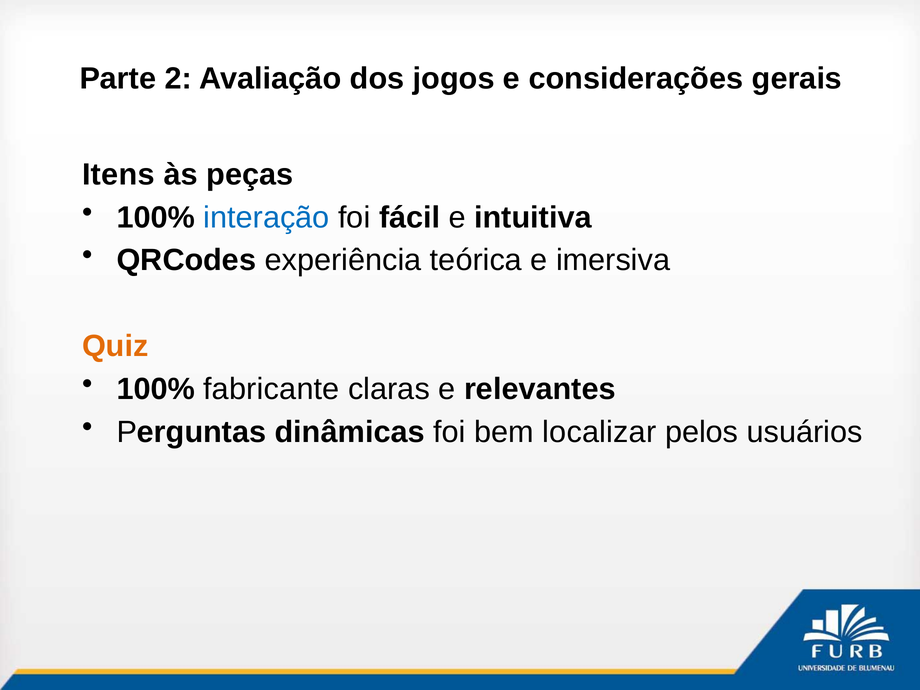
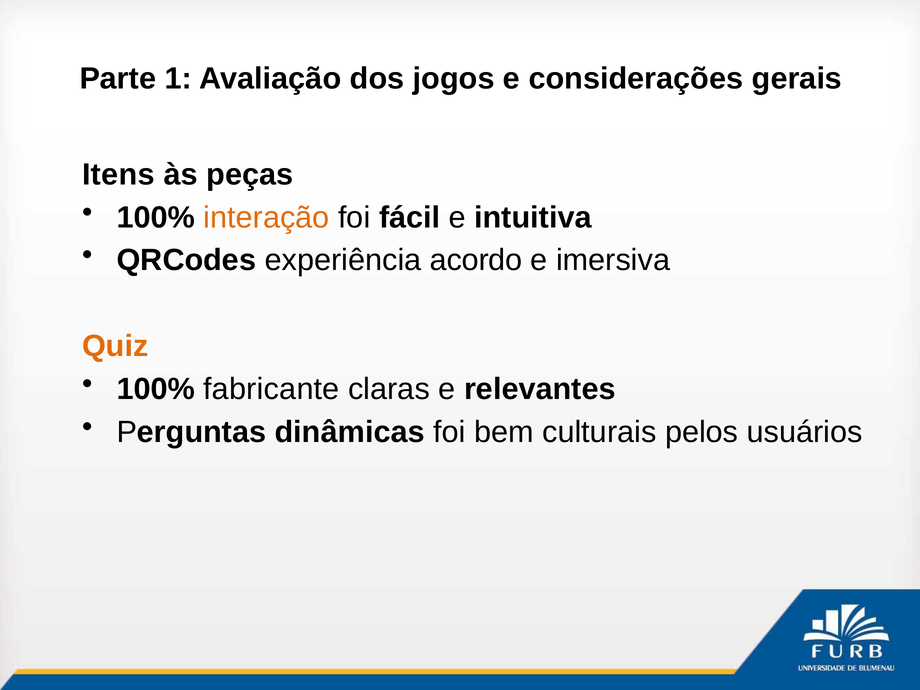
2: 2 -> 1
interação colour: blue -> orange
teórica: teórica -> acordo
localizar: localizar -> culturais
